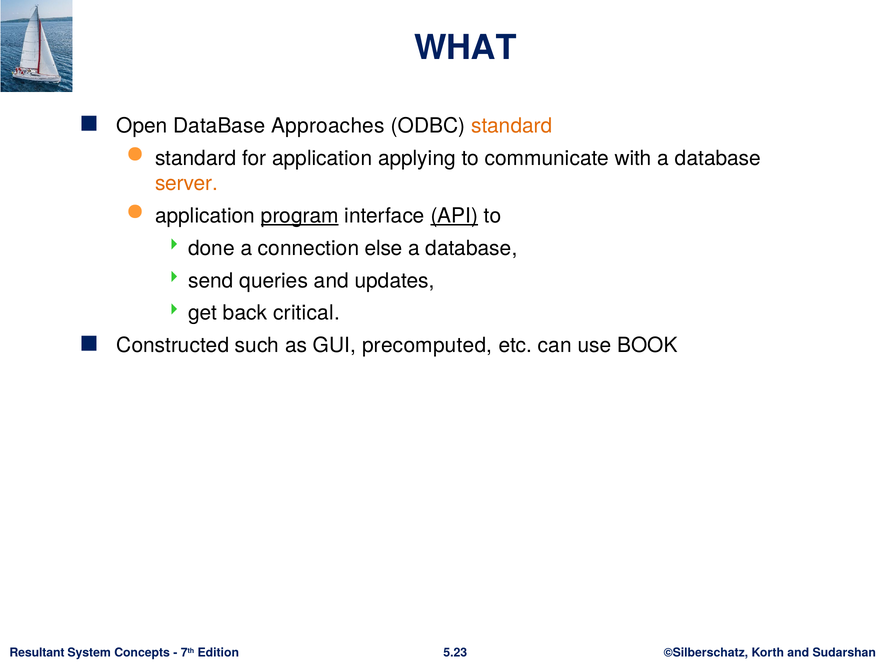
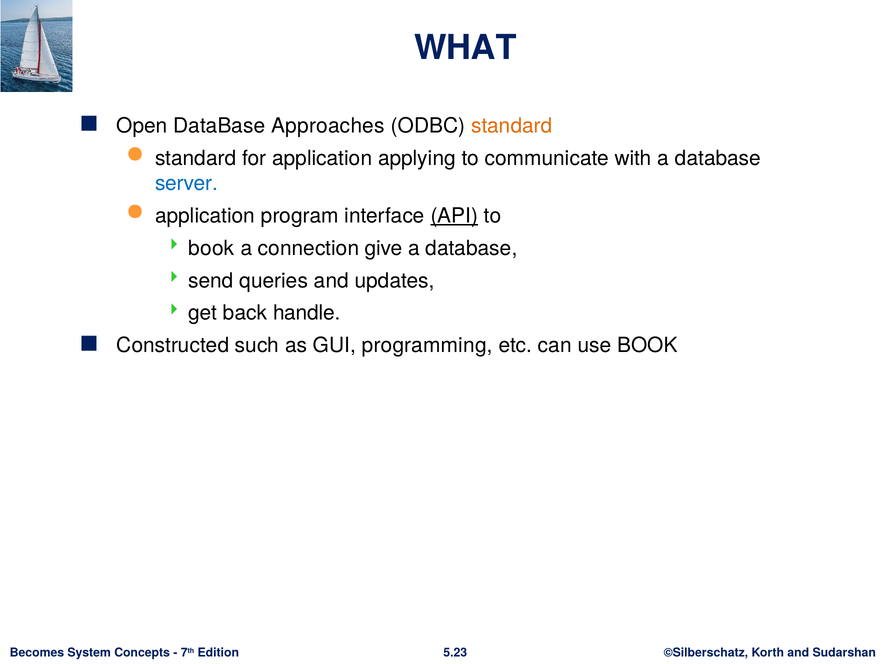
server colour: orange -> blue
program underline: present -> none
done at (212, 248): done -> book
else: else -> give
critical: critical -> handle
precomputed: precomputed -> programming
Resultant: Resultant -> Becomes
